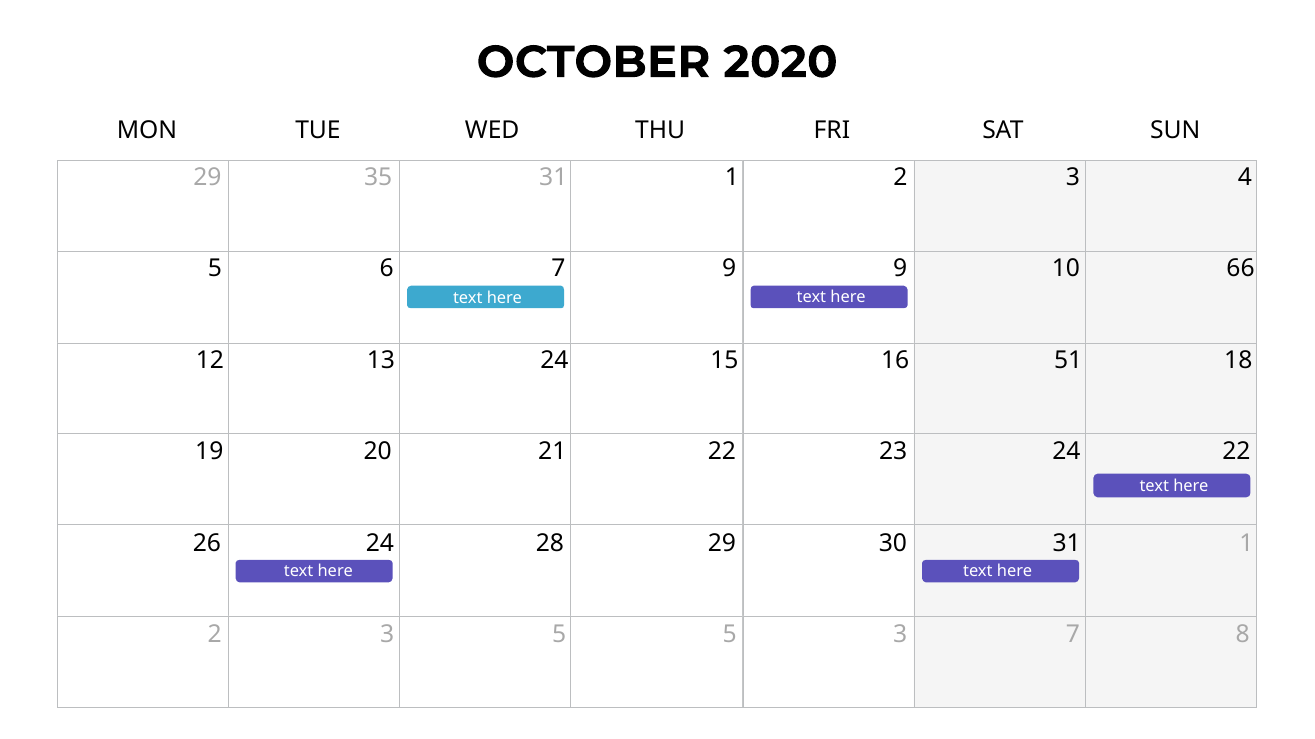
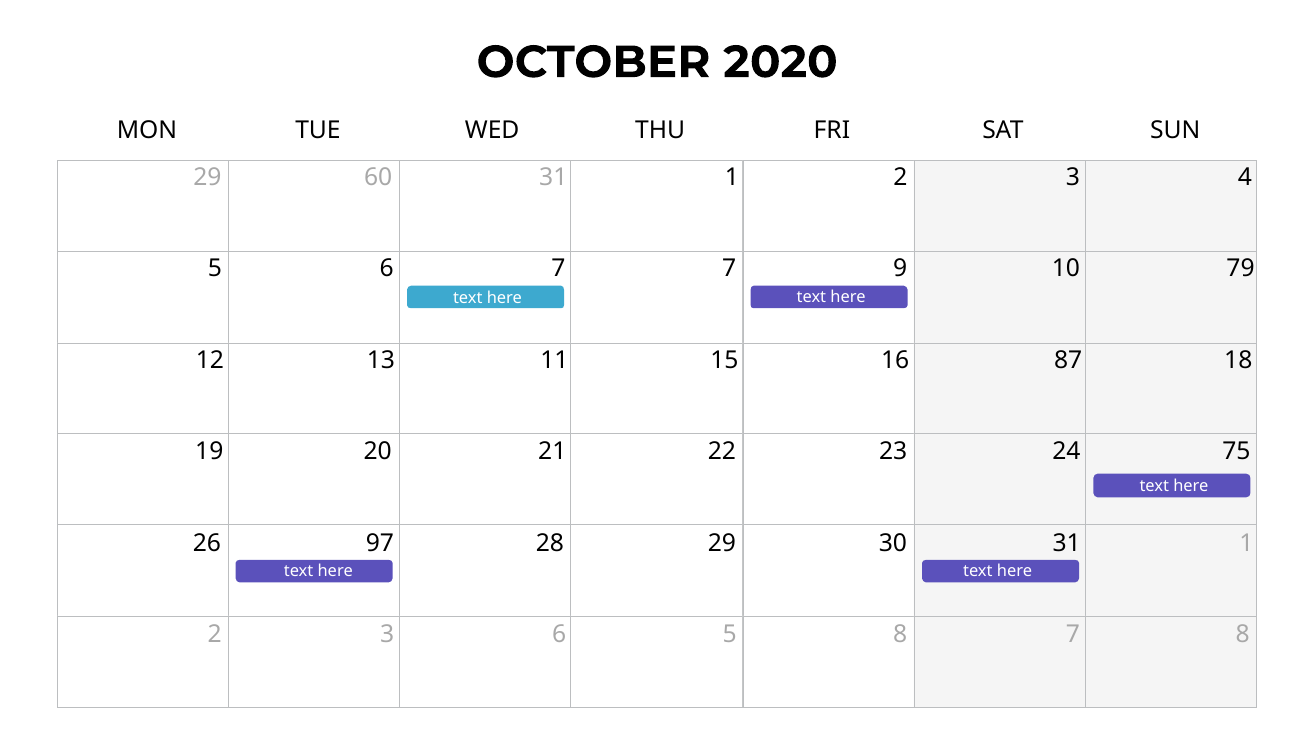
35: 35 -> 60
7 9: 9 -> 7
66: 66 -> 79
13 24: 24 -> 11
51: 51 -> 87
24 22: 22 -> 75
26 24: 24 -> 97
3 5: 5 -> 6
5 3: 3 -> 8
